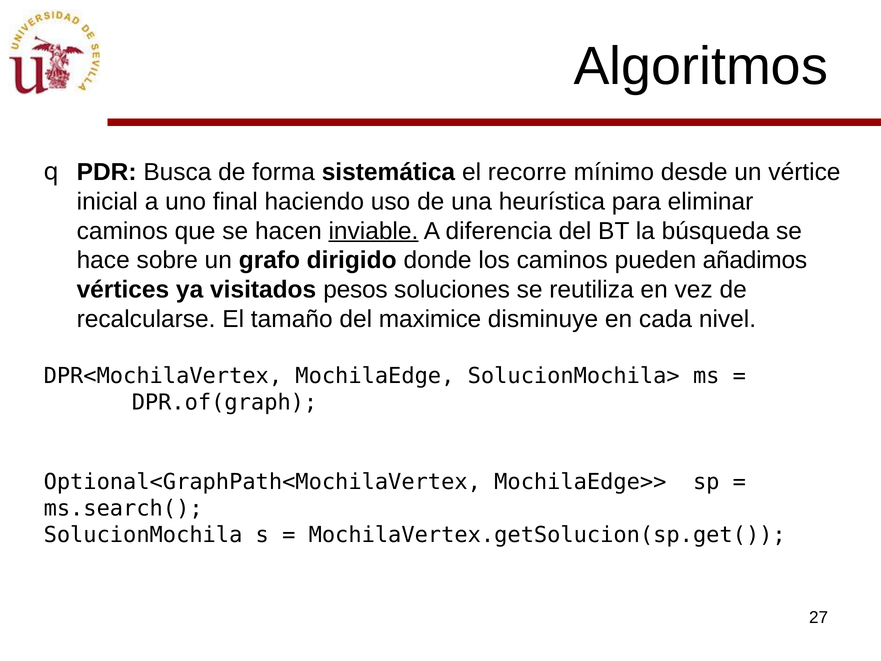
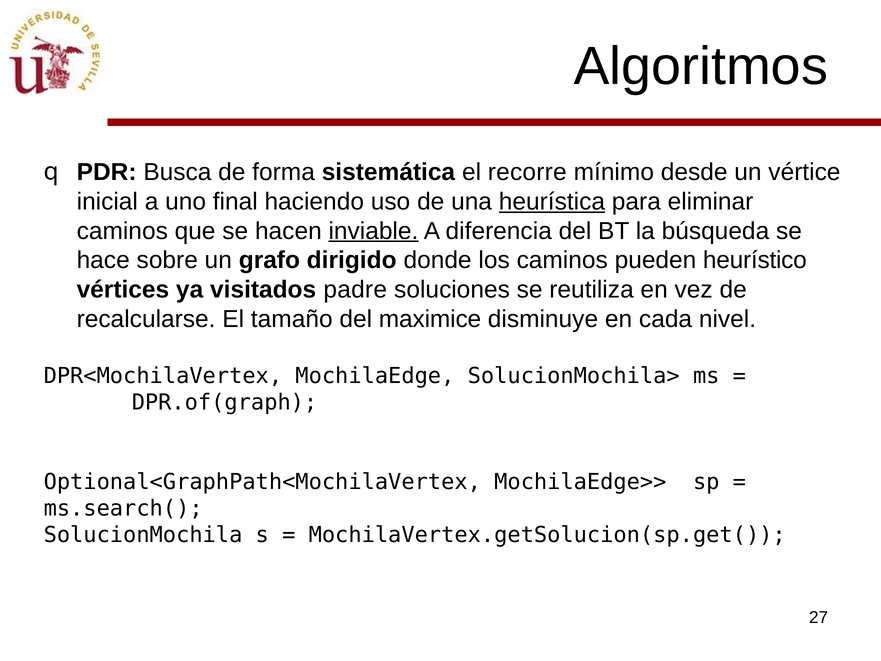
heurística underline: none -> present
añadimos: añadimos -> heurístico
pesos: pesos -> padre
